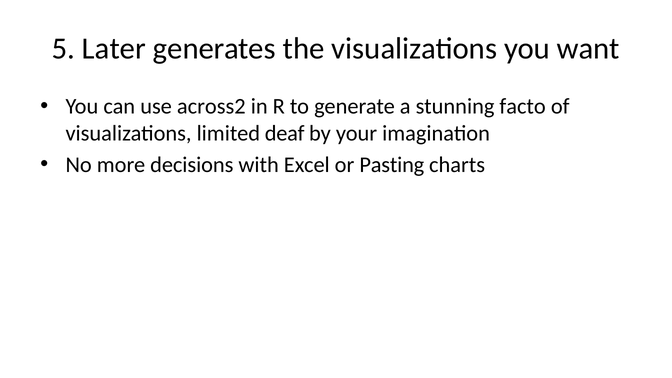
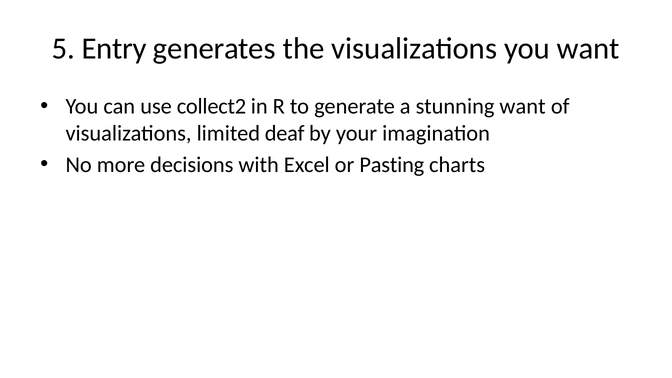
Later: Later -> Entry
across2: across2 -> collect2
stunning facto: facto -> want
